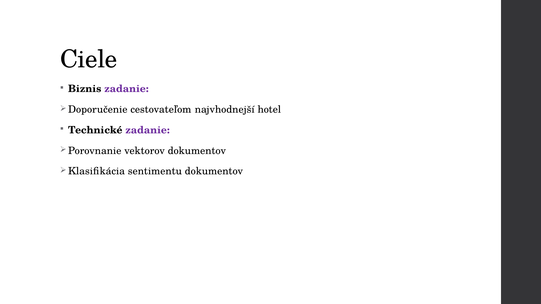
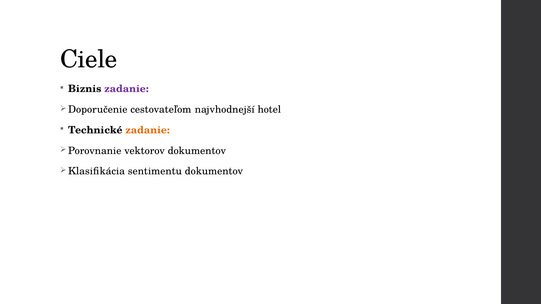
zadanie at (148, 130) colour: purple -> orange
